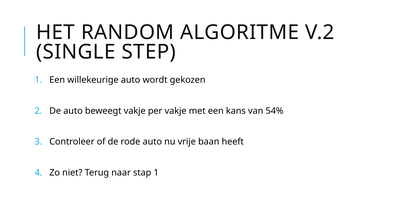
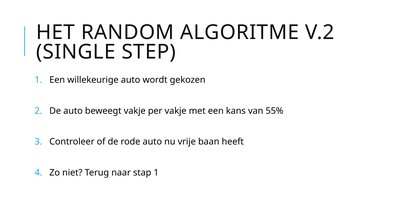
54%: 54% -> 55%
